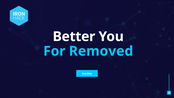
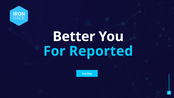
Removed: Removed -> Reported
